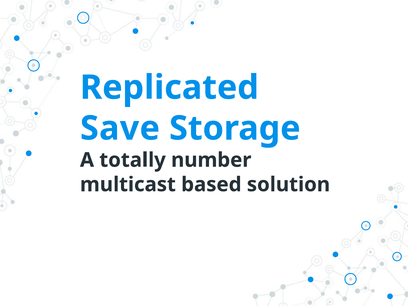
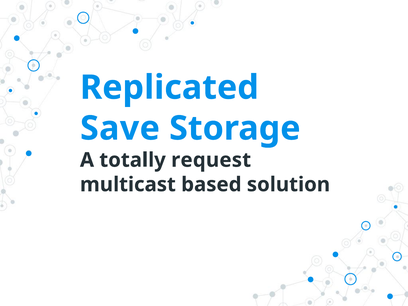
number: number -> request
